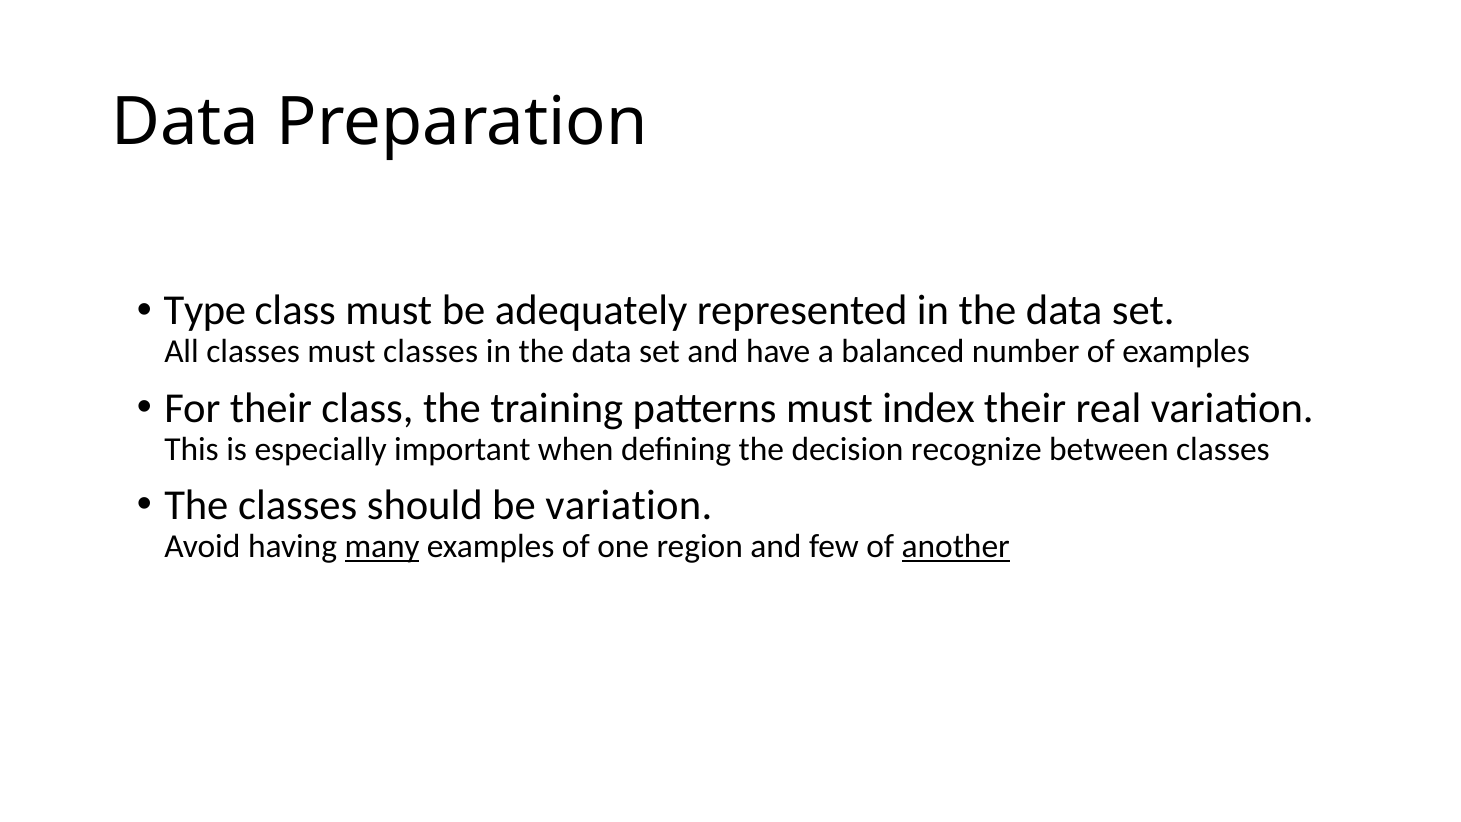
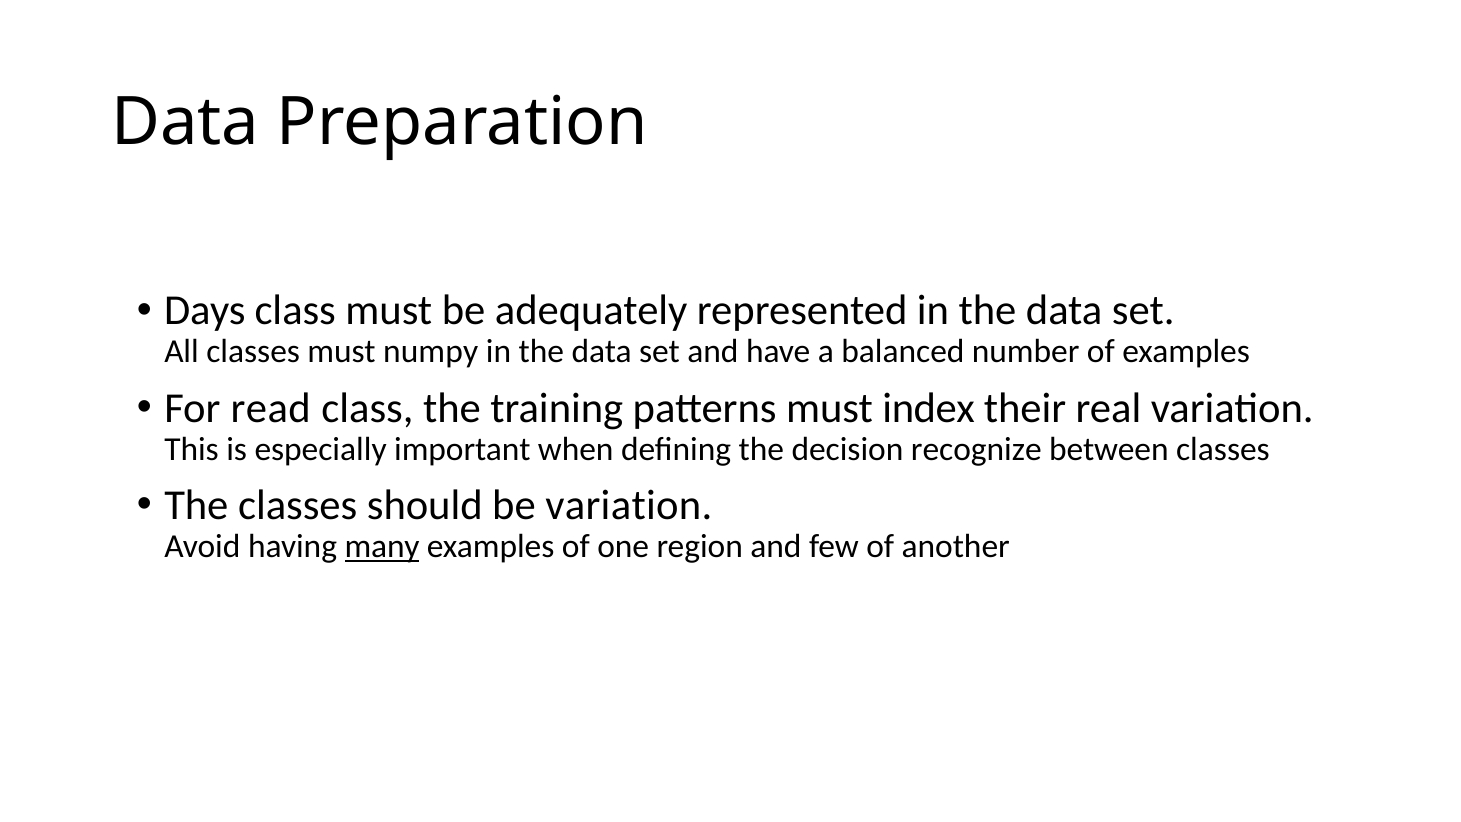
Type: Type -> Days
must classes: classes -> numpy
For their: their -> read
another underline: present -> none
